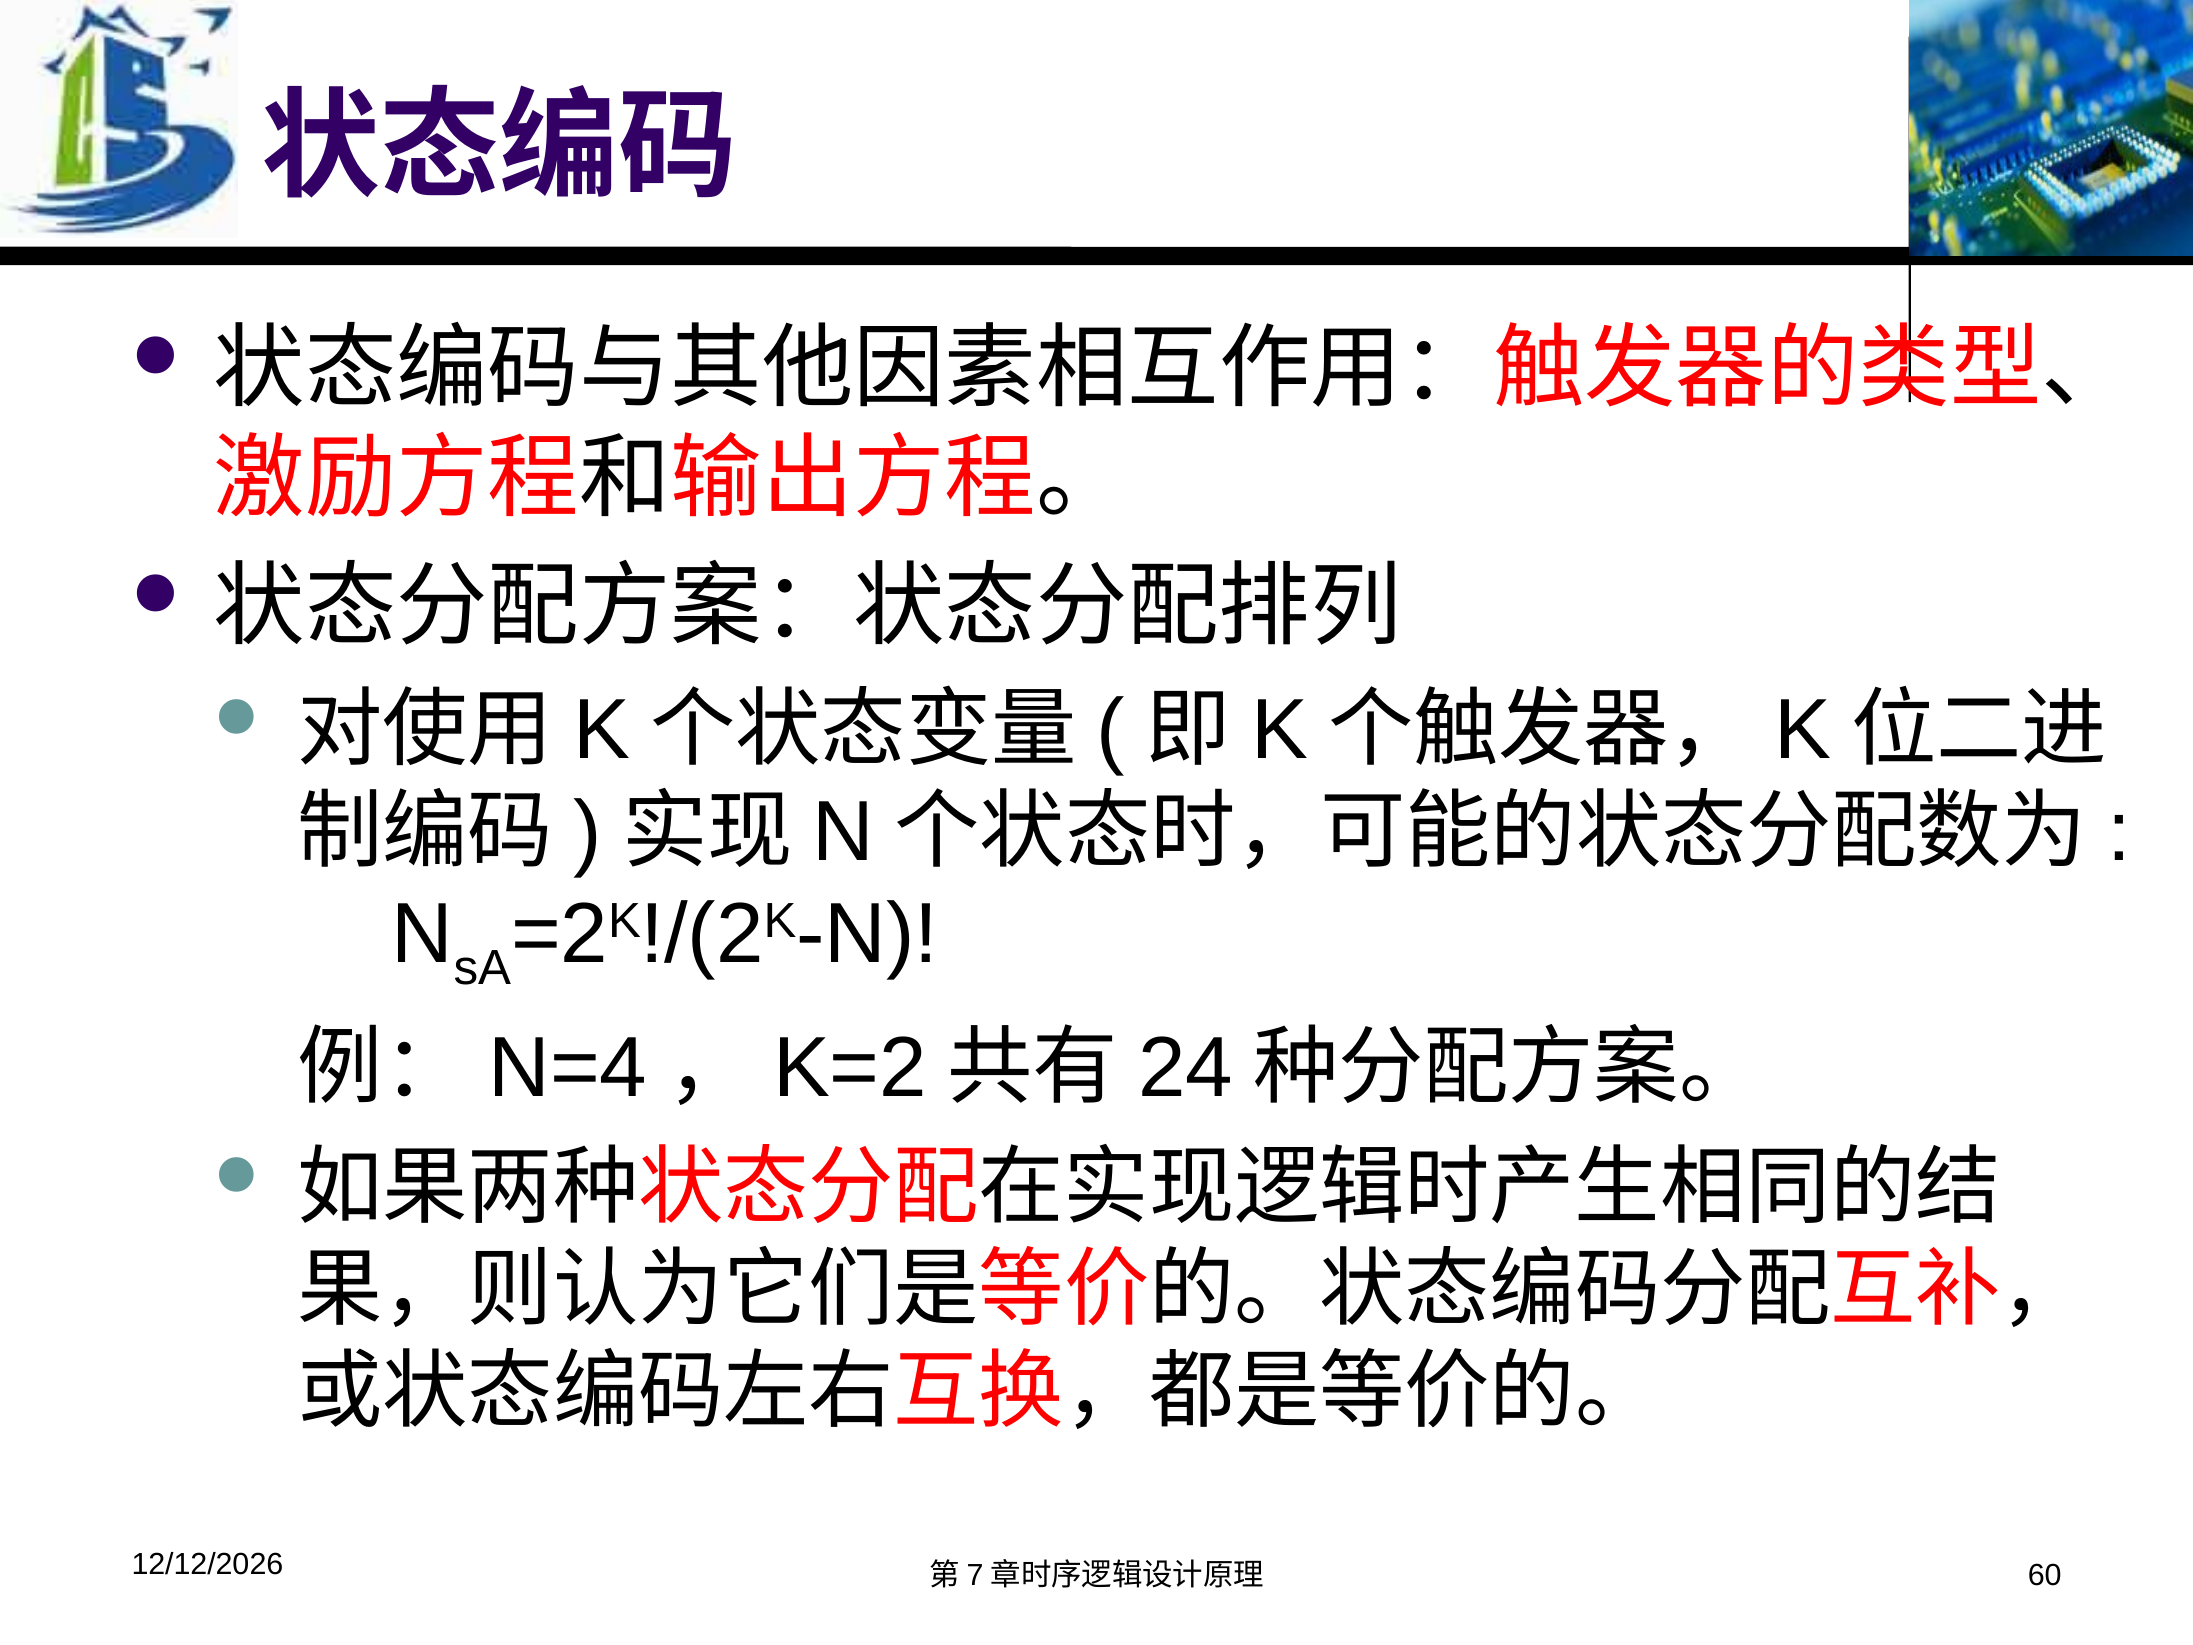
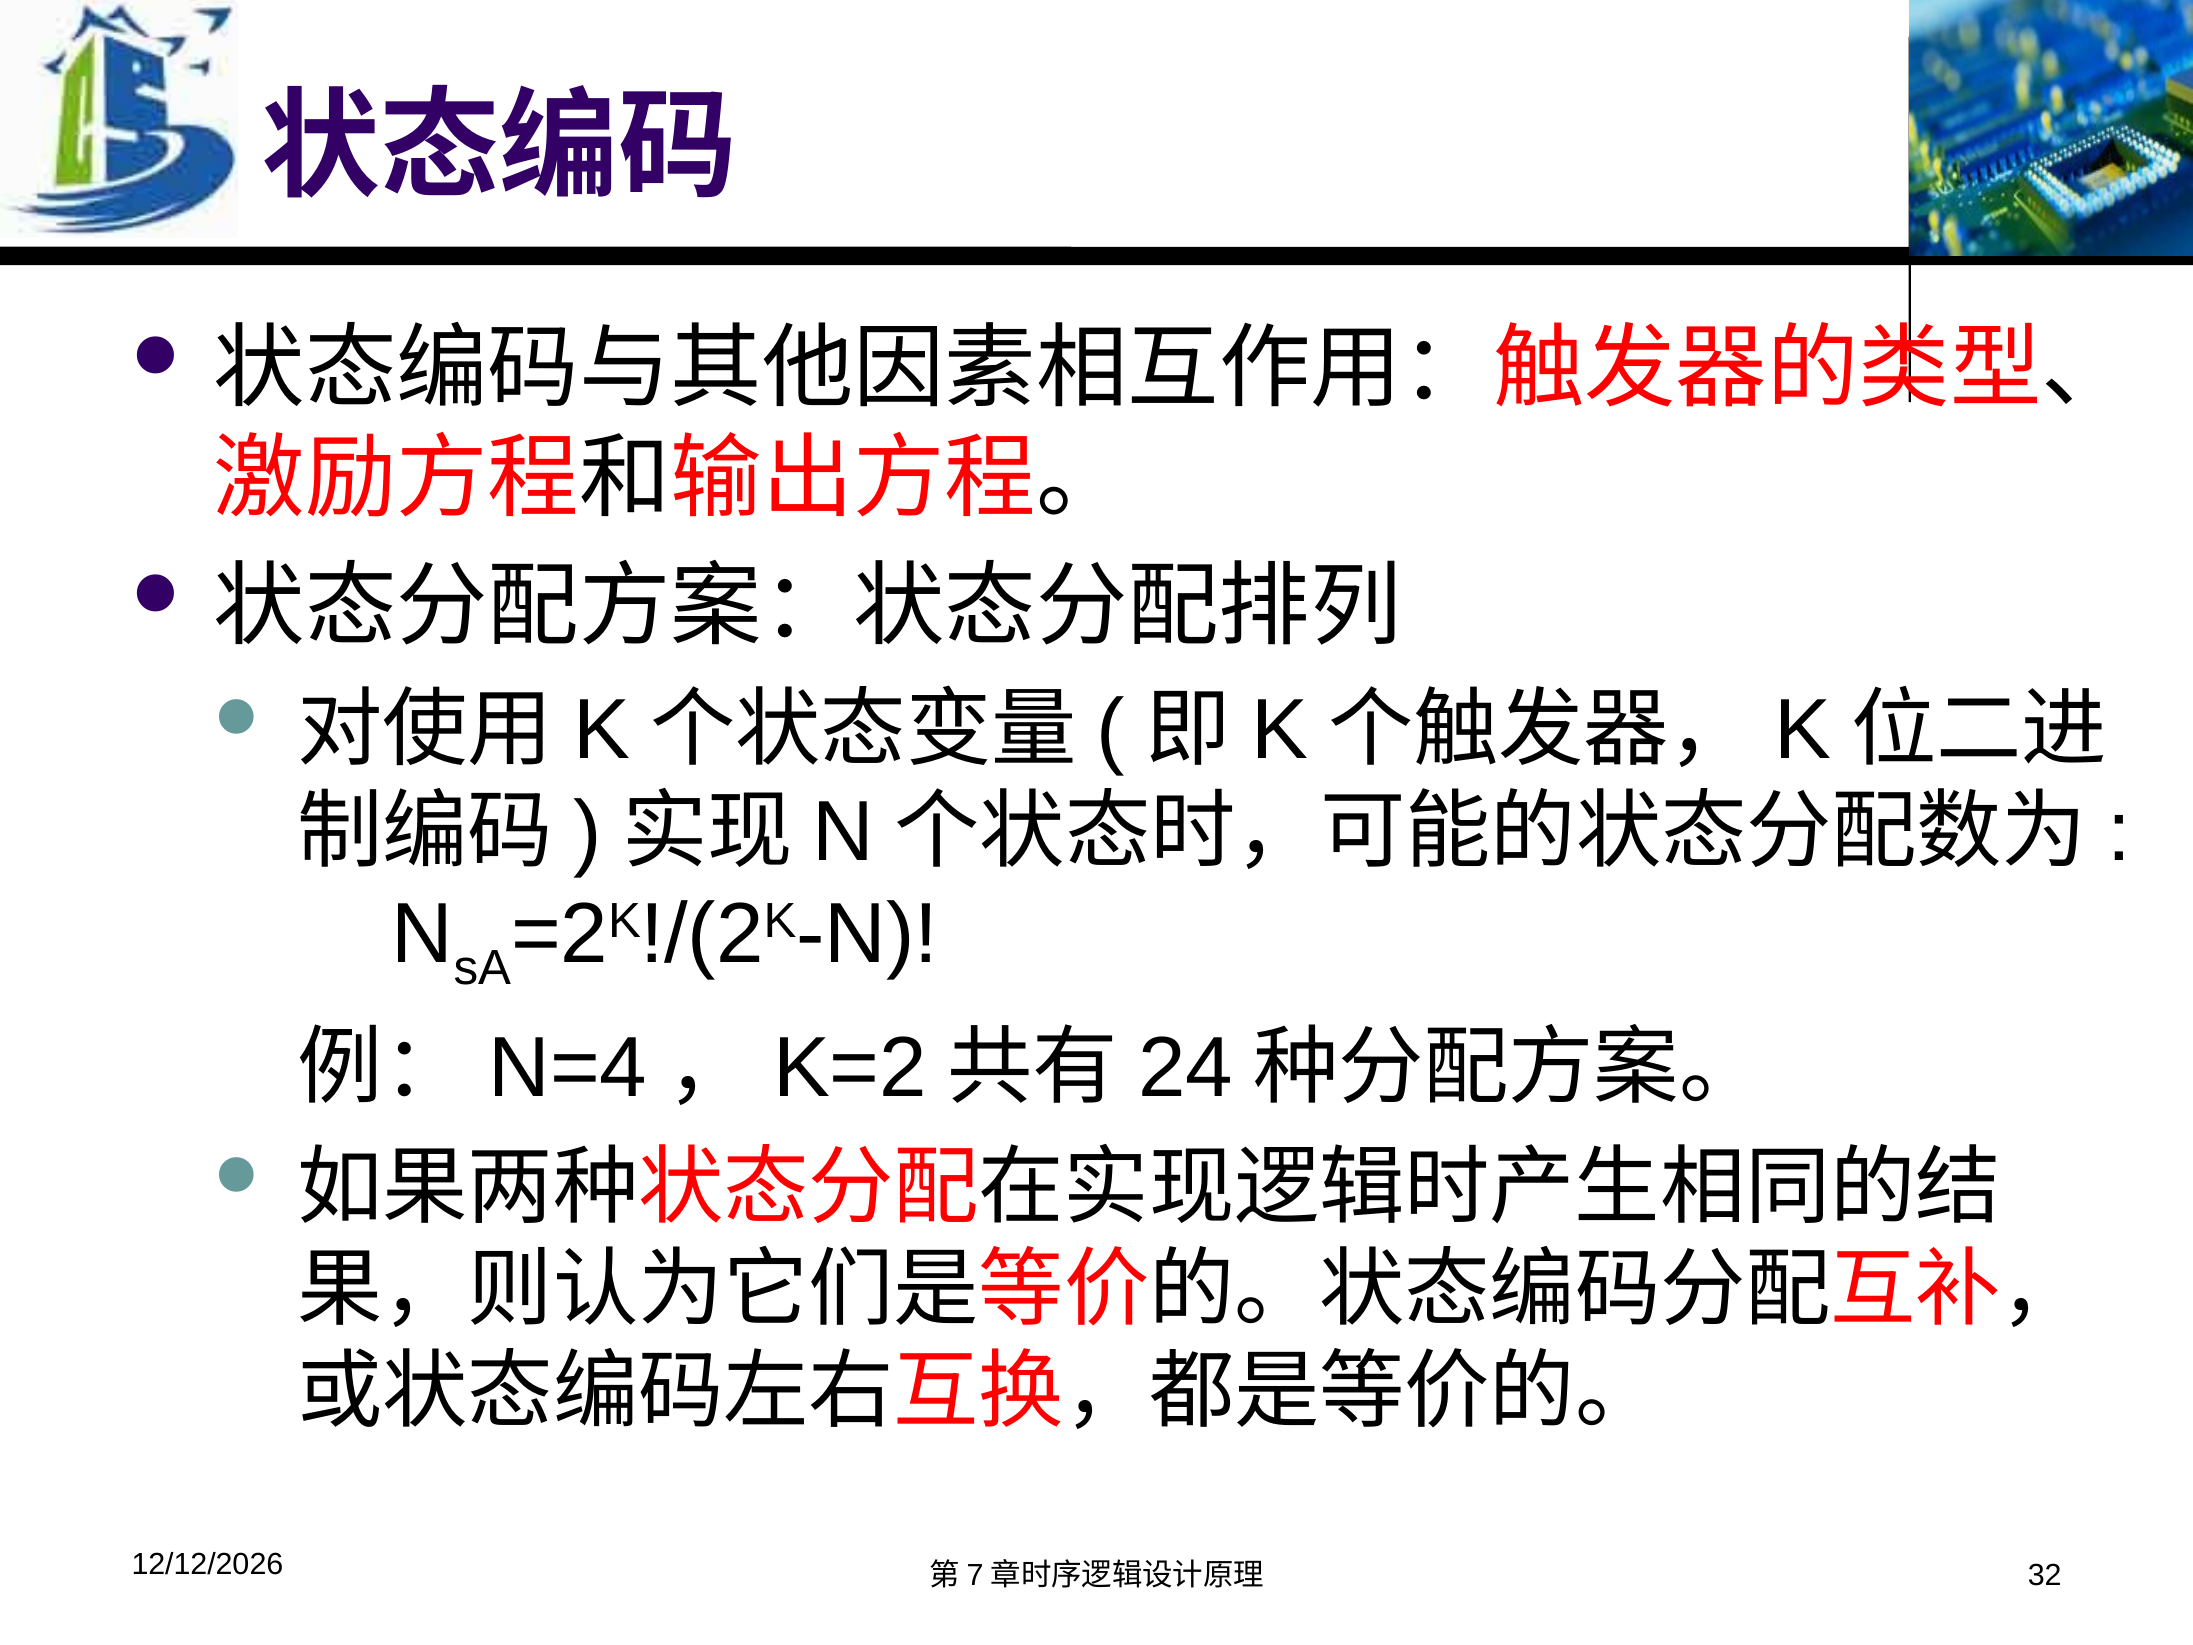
60: 60 -> 32
